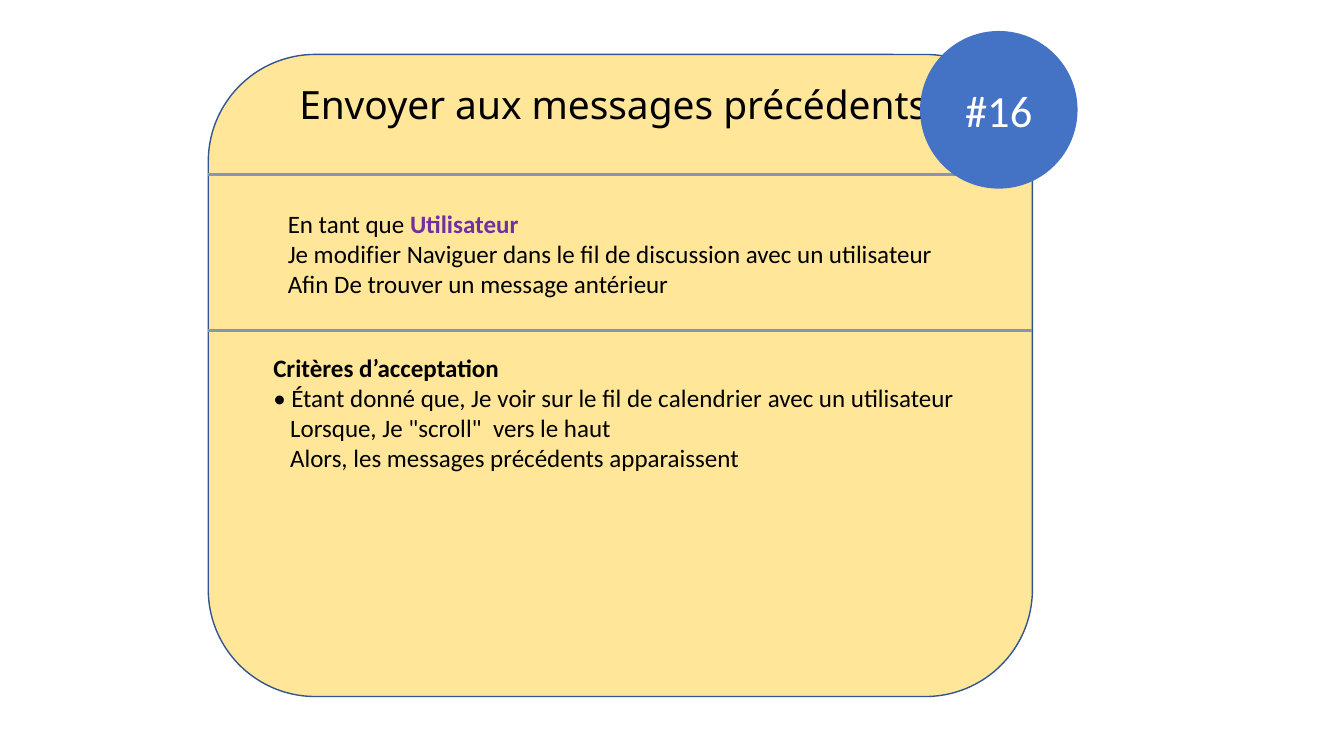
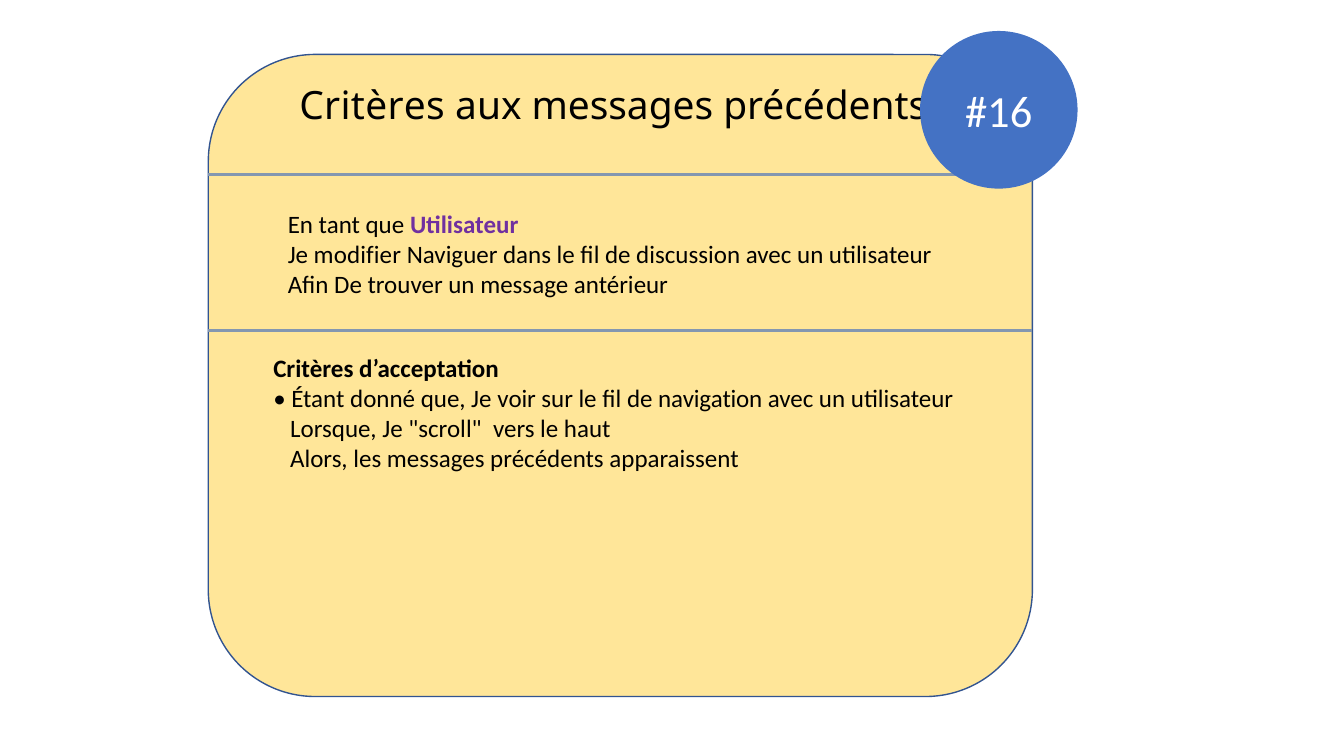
Envoyer at (372, 107): Envoyer -> Critères
calendrier: calendrier -> navigation
